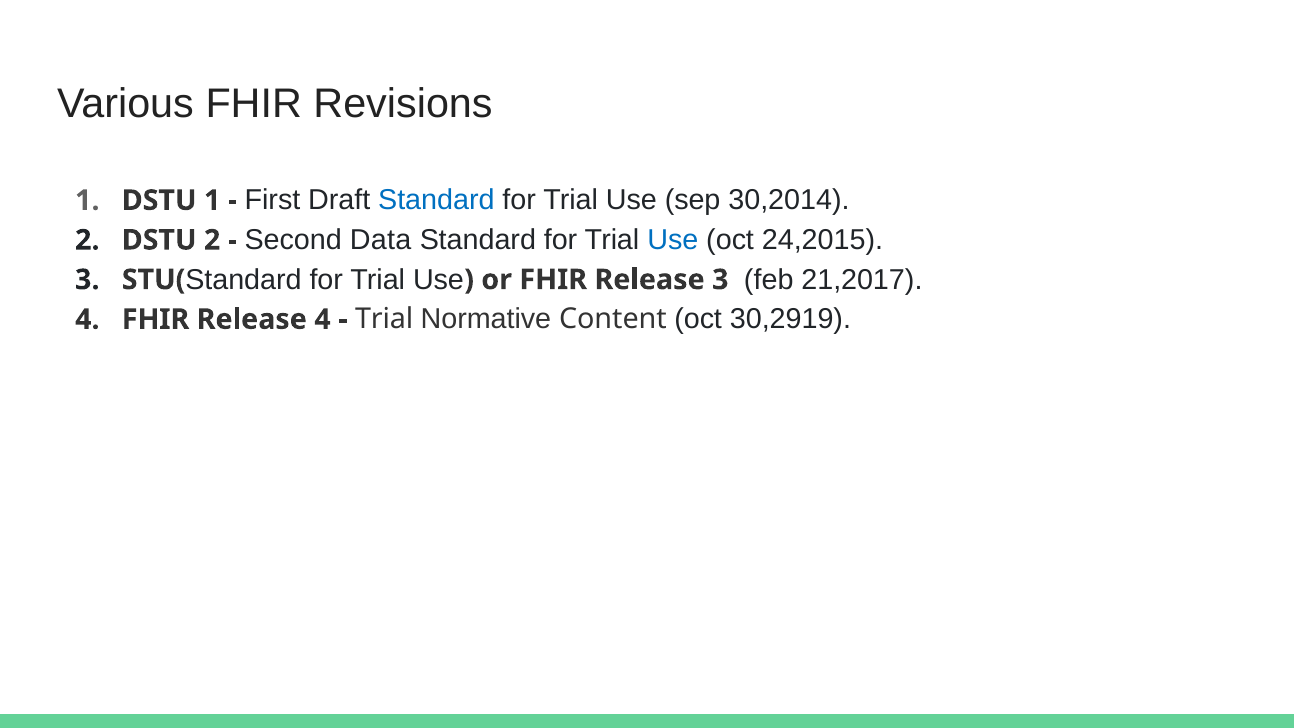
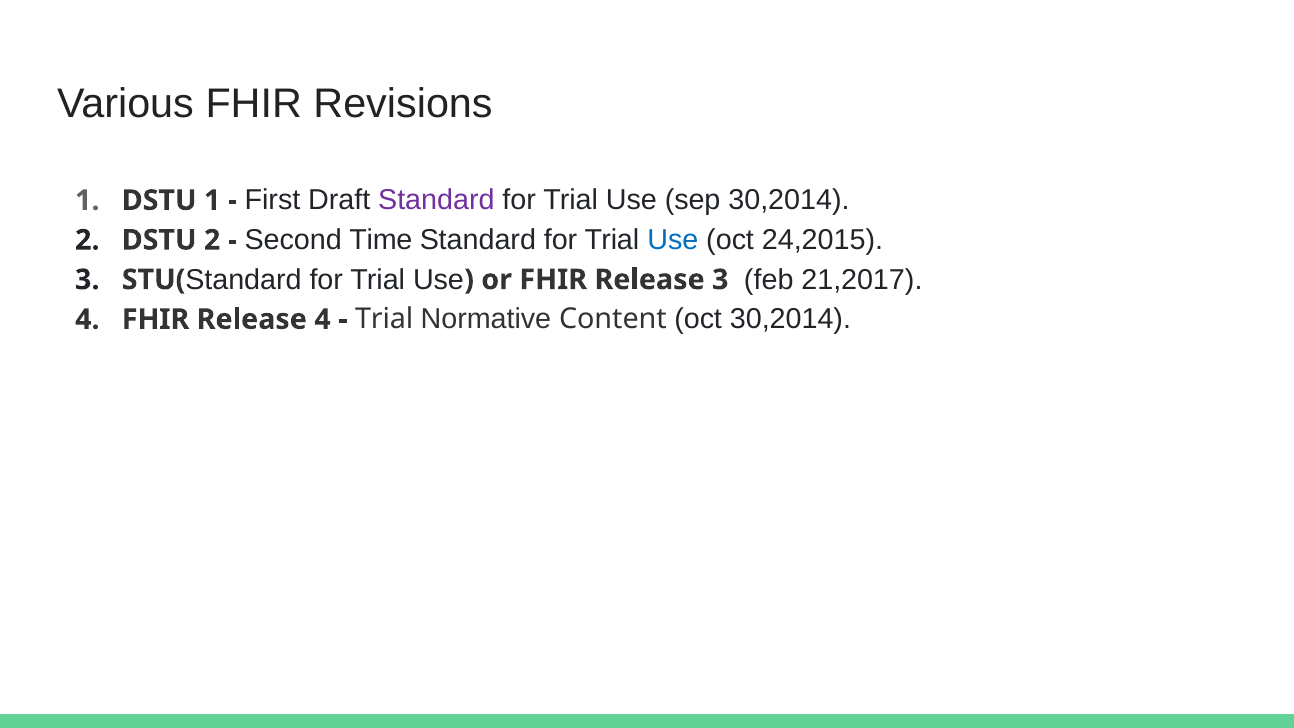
Standard at (436, 200) colour: blue -> purple
Data: Data -> Time
oct 30,2919: 30,2919 -> 30,2014
